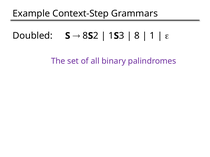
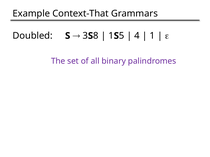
Context-Step: Context-Step -> Context-That
8 at (85, 36): 8 -> 3
2: 2 -> 8
3: 3 -> 5
8 at (137, 36): 8 -> 4
